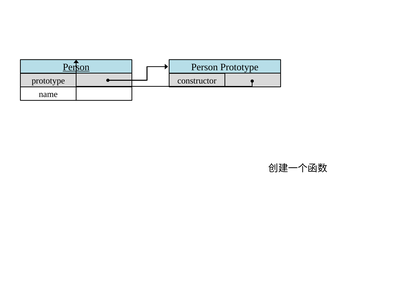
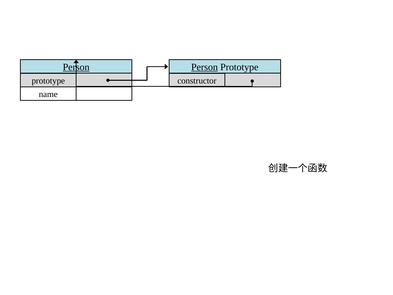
Person at (205, 67) underline: none -> present
